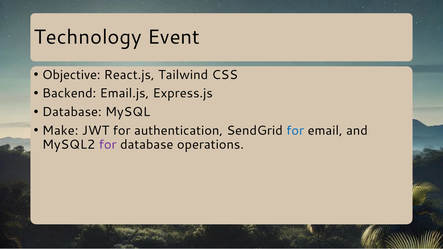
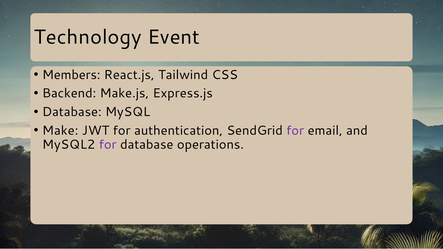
Objective: Objective -> Members
Email.js: Email.js -> Make.js
for at (295, 131) colour: blue -> purple
